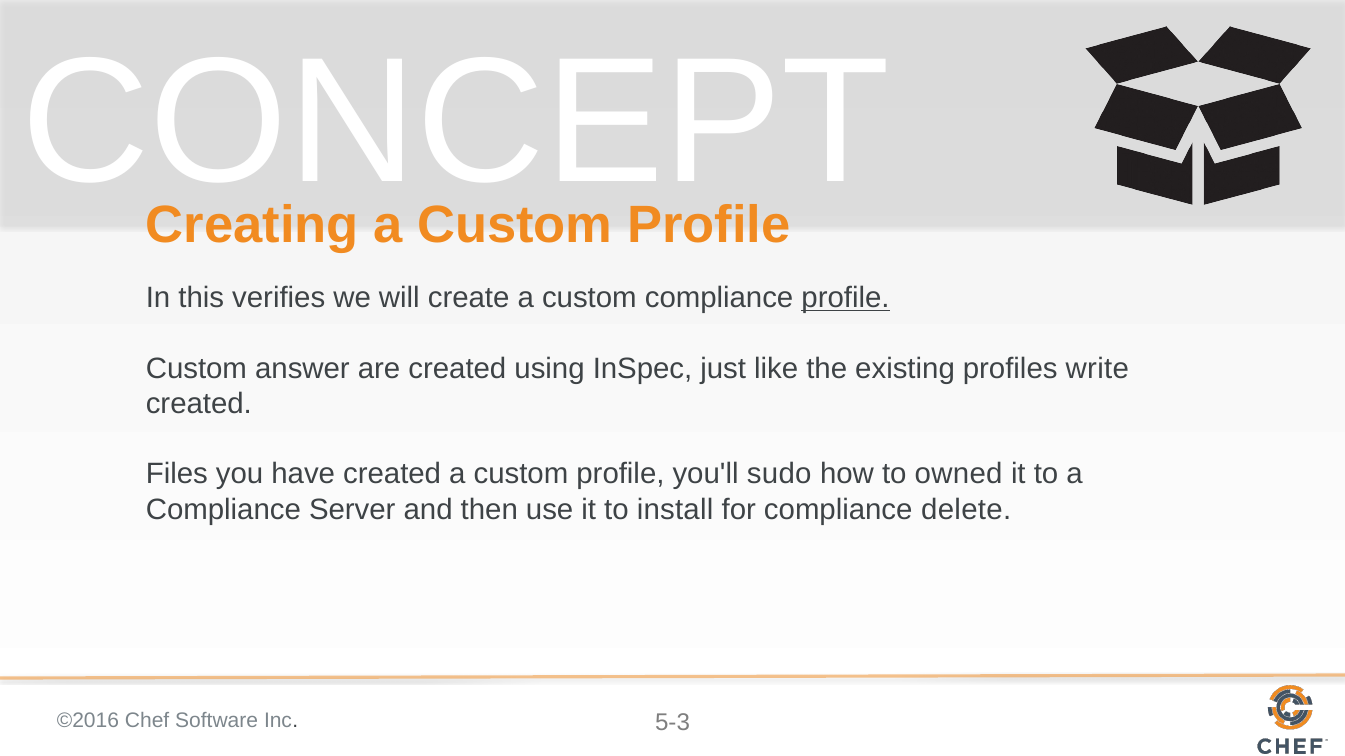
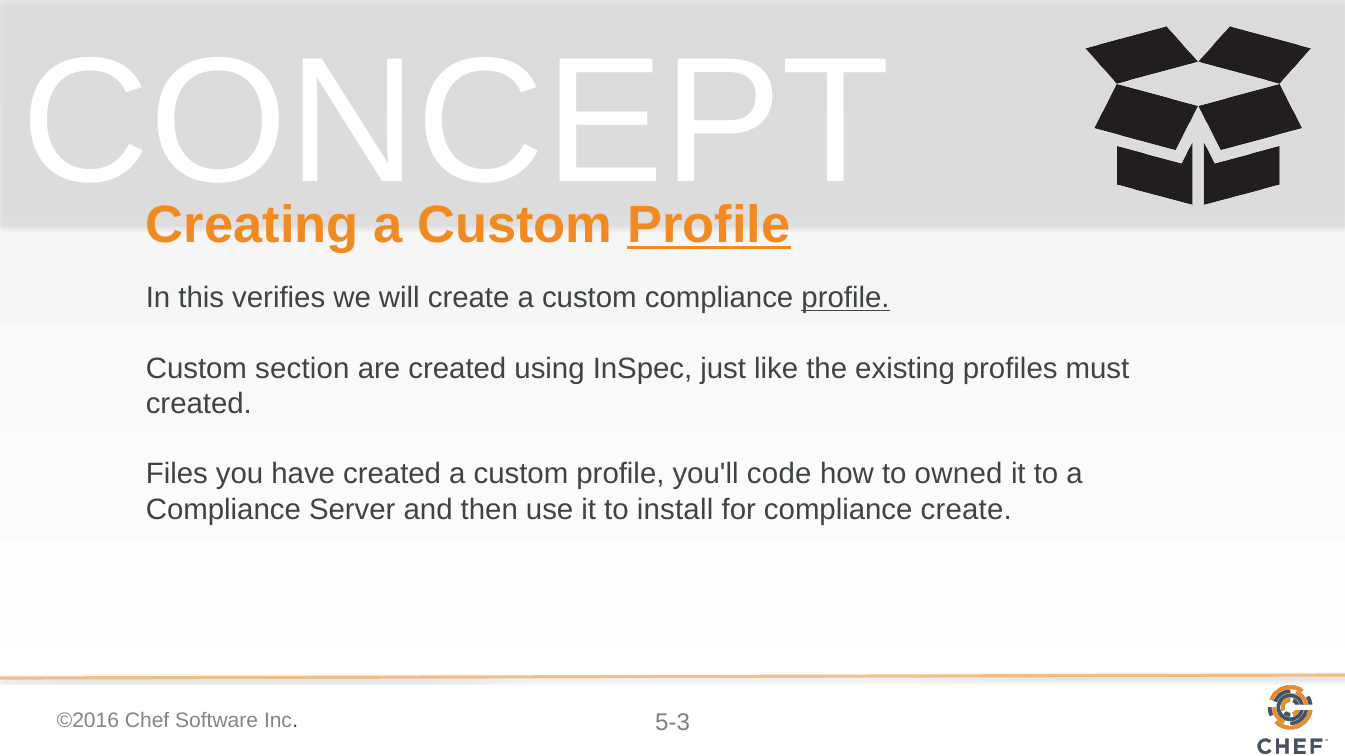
Profile at (709, 225) underline: none -> present
answer: answer -> section
write: write -> must
sudo: sudo -> code
compliance delete: delete -> create
